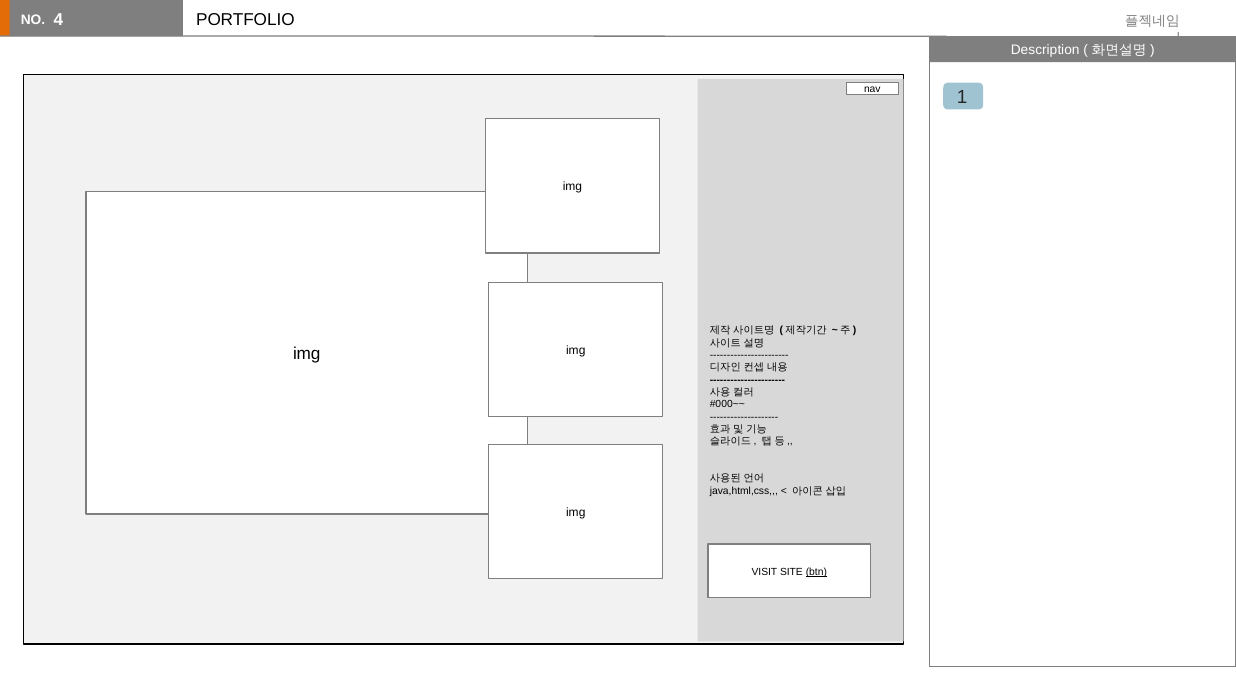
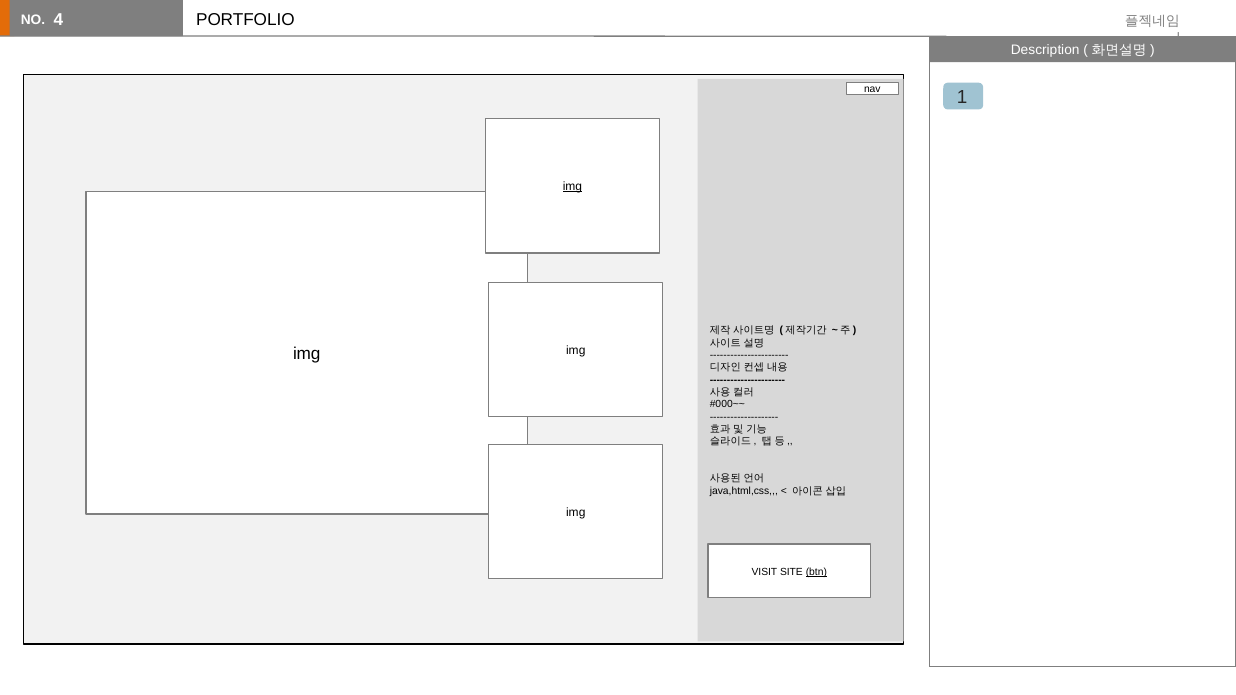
img at (572, 187) underline: none -> present
